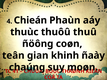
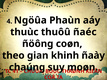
Chieán: Chieán -> Ngöûa
thuû: thuû -> ñaéc
teân: teân -> theo
